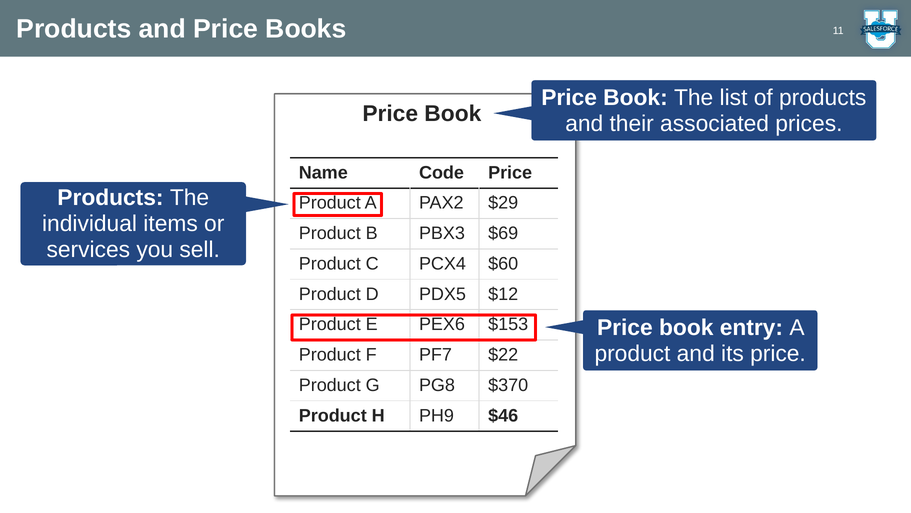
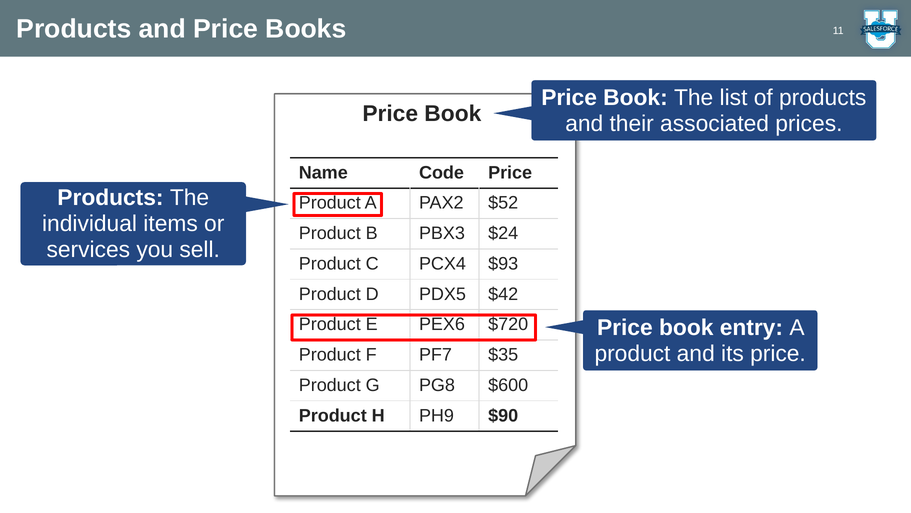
$29: $29 -> $52
$69: $69 -> $24
$60: $60 -> $93
$12: $12 -> $42
$153: $153 -> $720
$22: $22 -> $35
$370: $370 -> $600
$46: $46 -> $90
